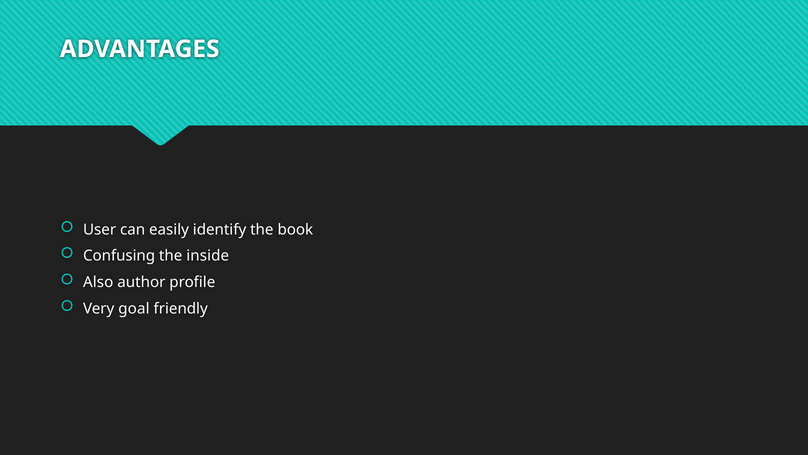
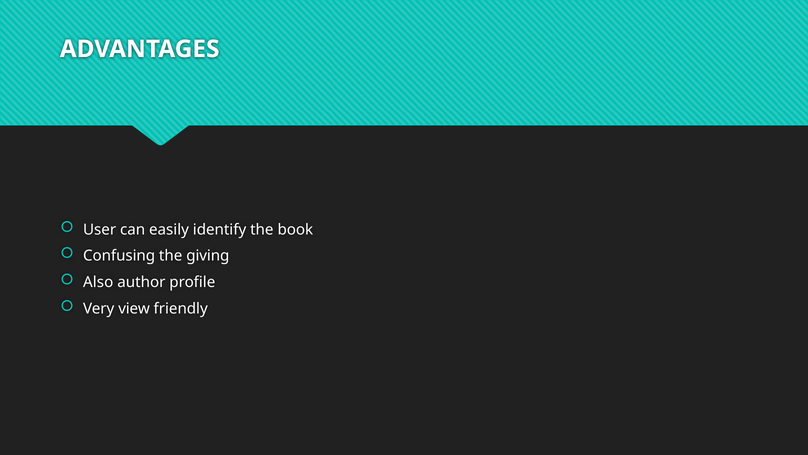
inside: inside -> giving
goal: goal -> view
